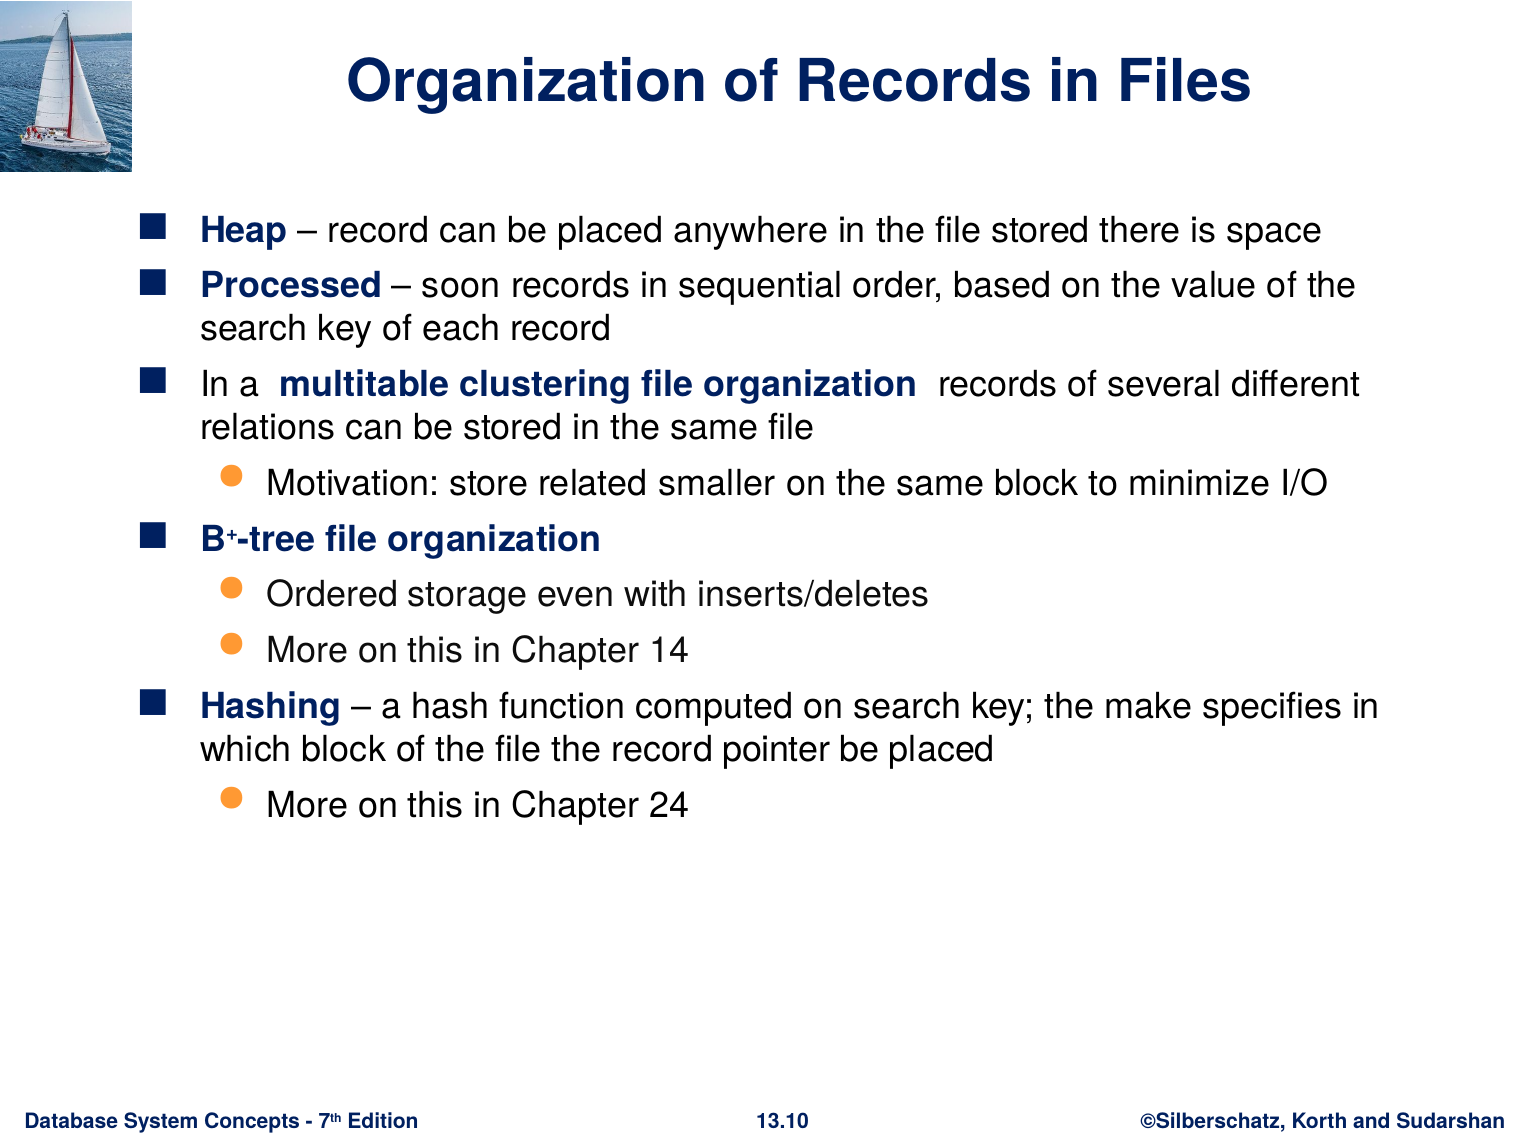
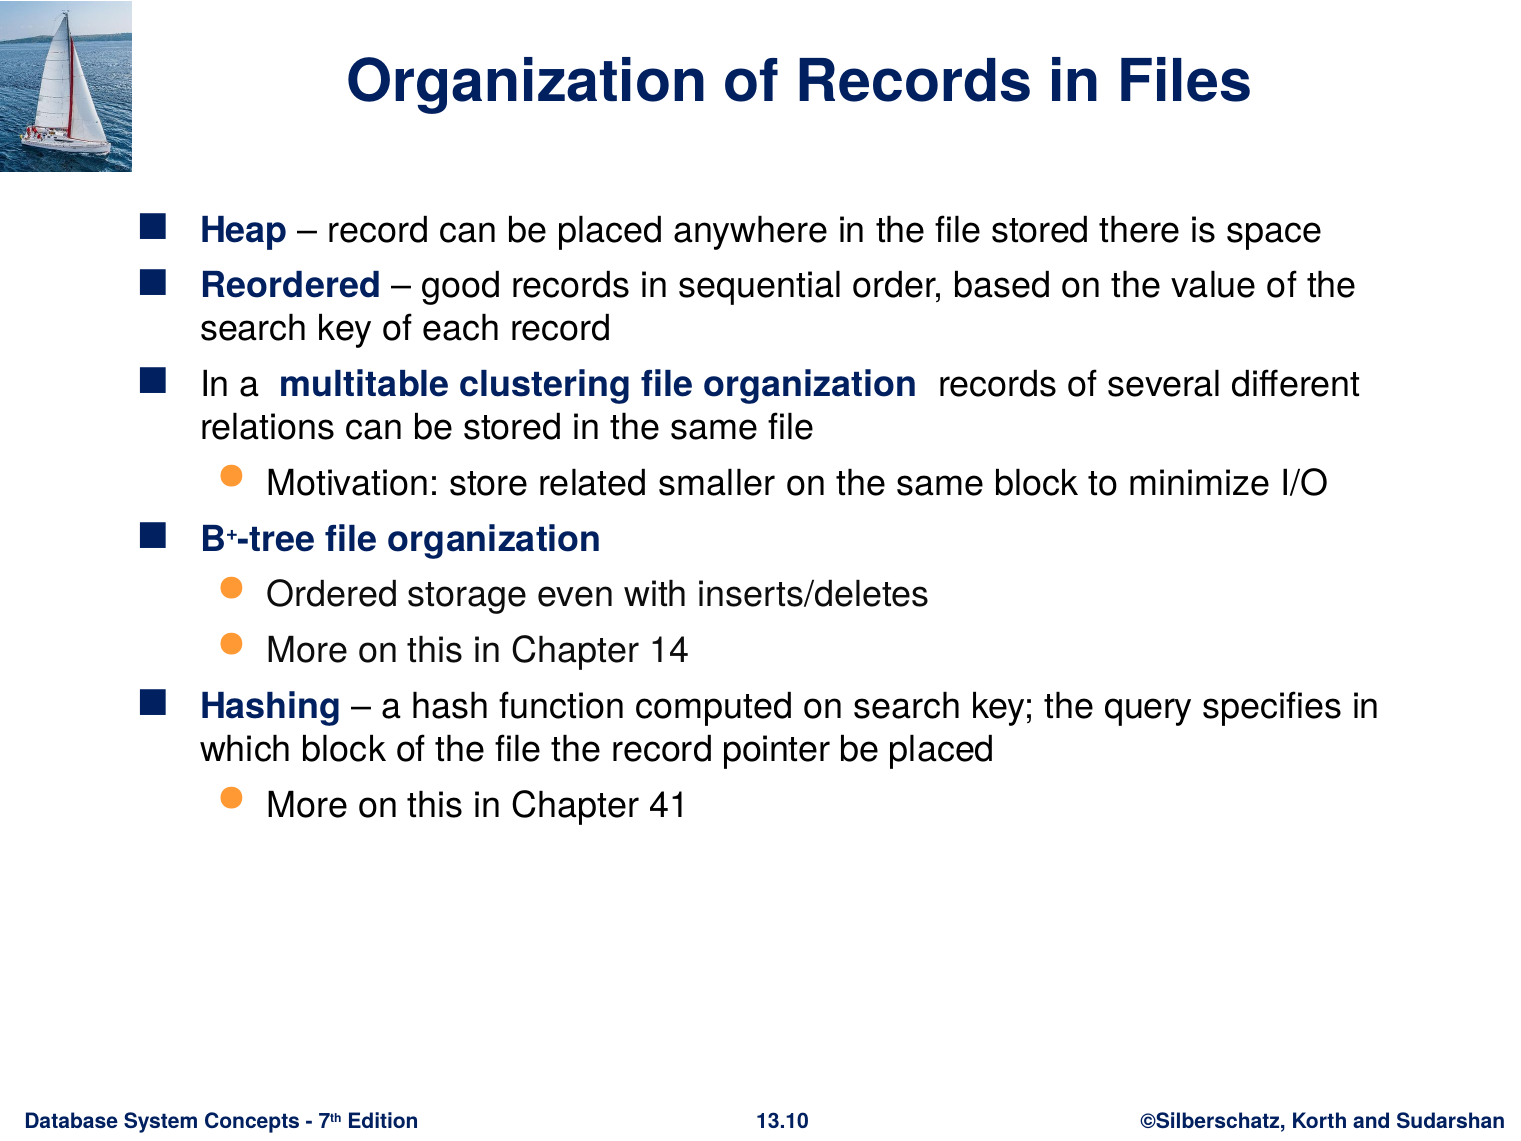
Processed: Processed -> Reordered
soon: soon -> good
make: make -> query
24: 24 -> 41
